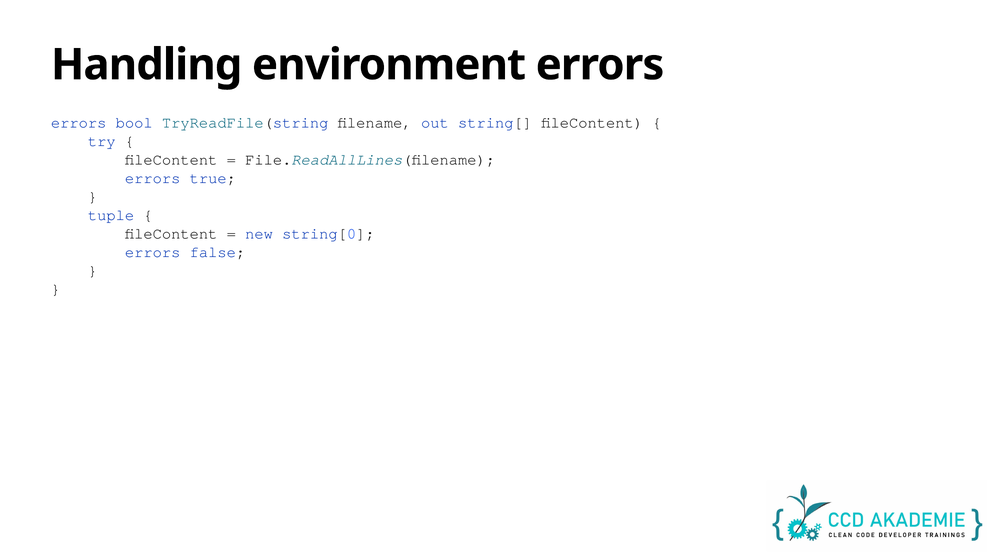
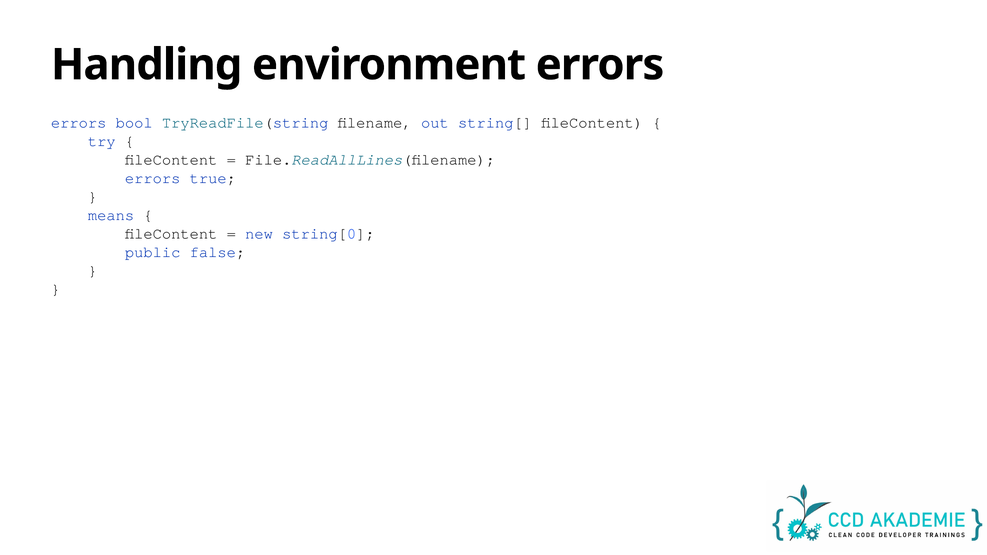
tuple: tuple -> means
errors at (153, 252): errors -> public
